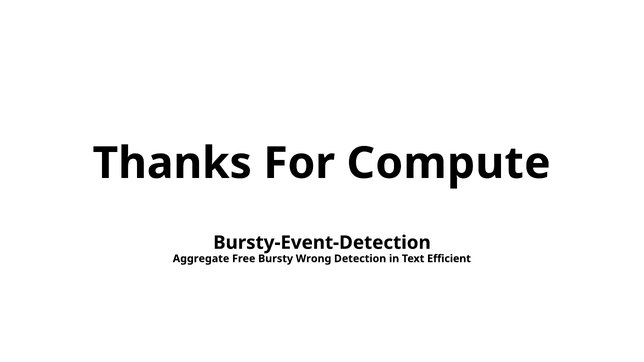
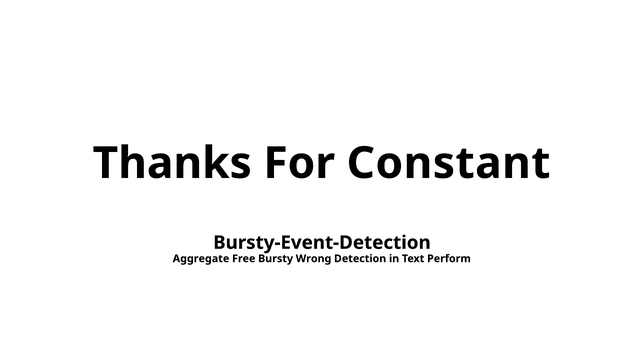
Compute: Compute -> Constant
Efficient: Efficient -> Perform
